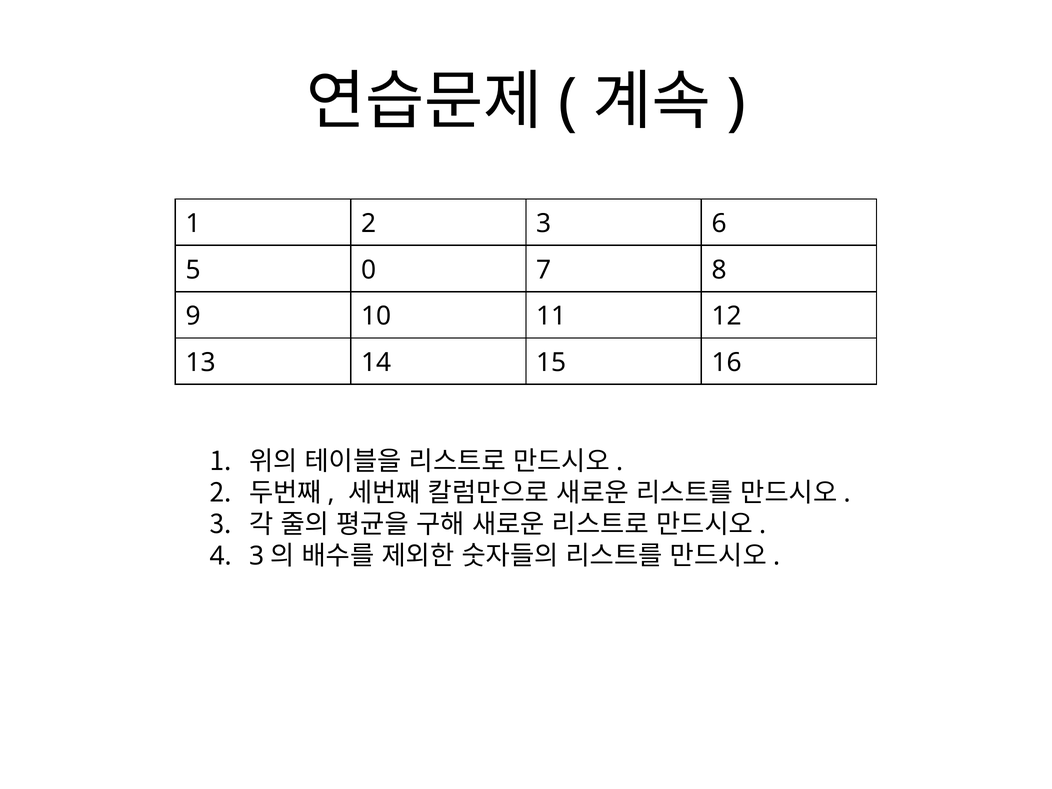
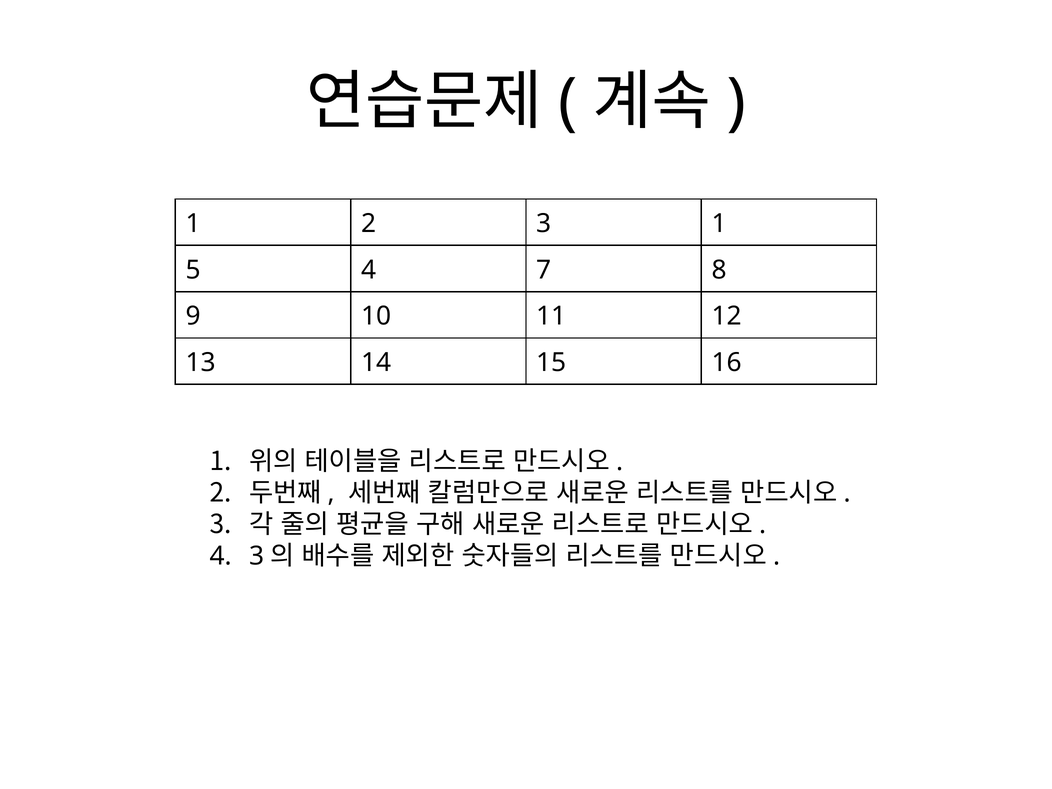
3 6: 6 -> 1
5 0: 0 -> 4
